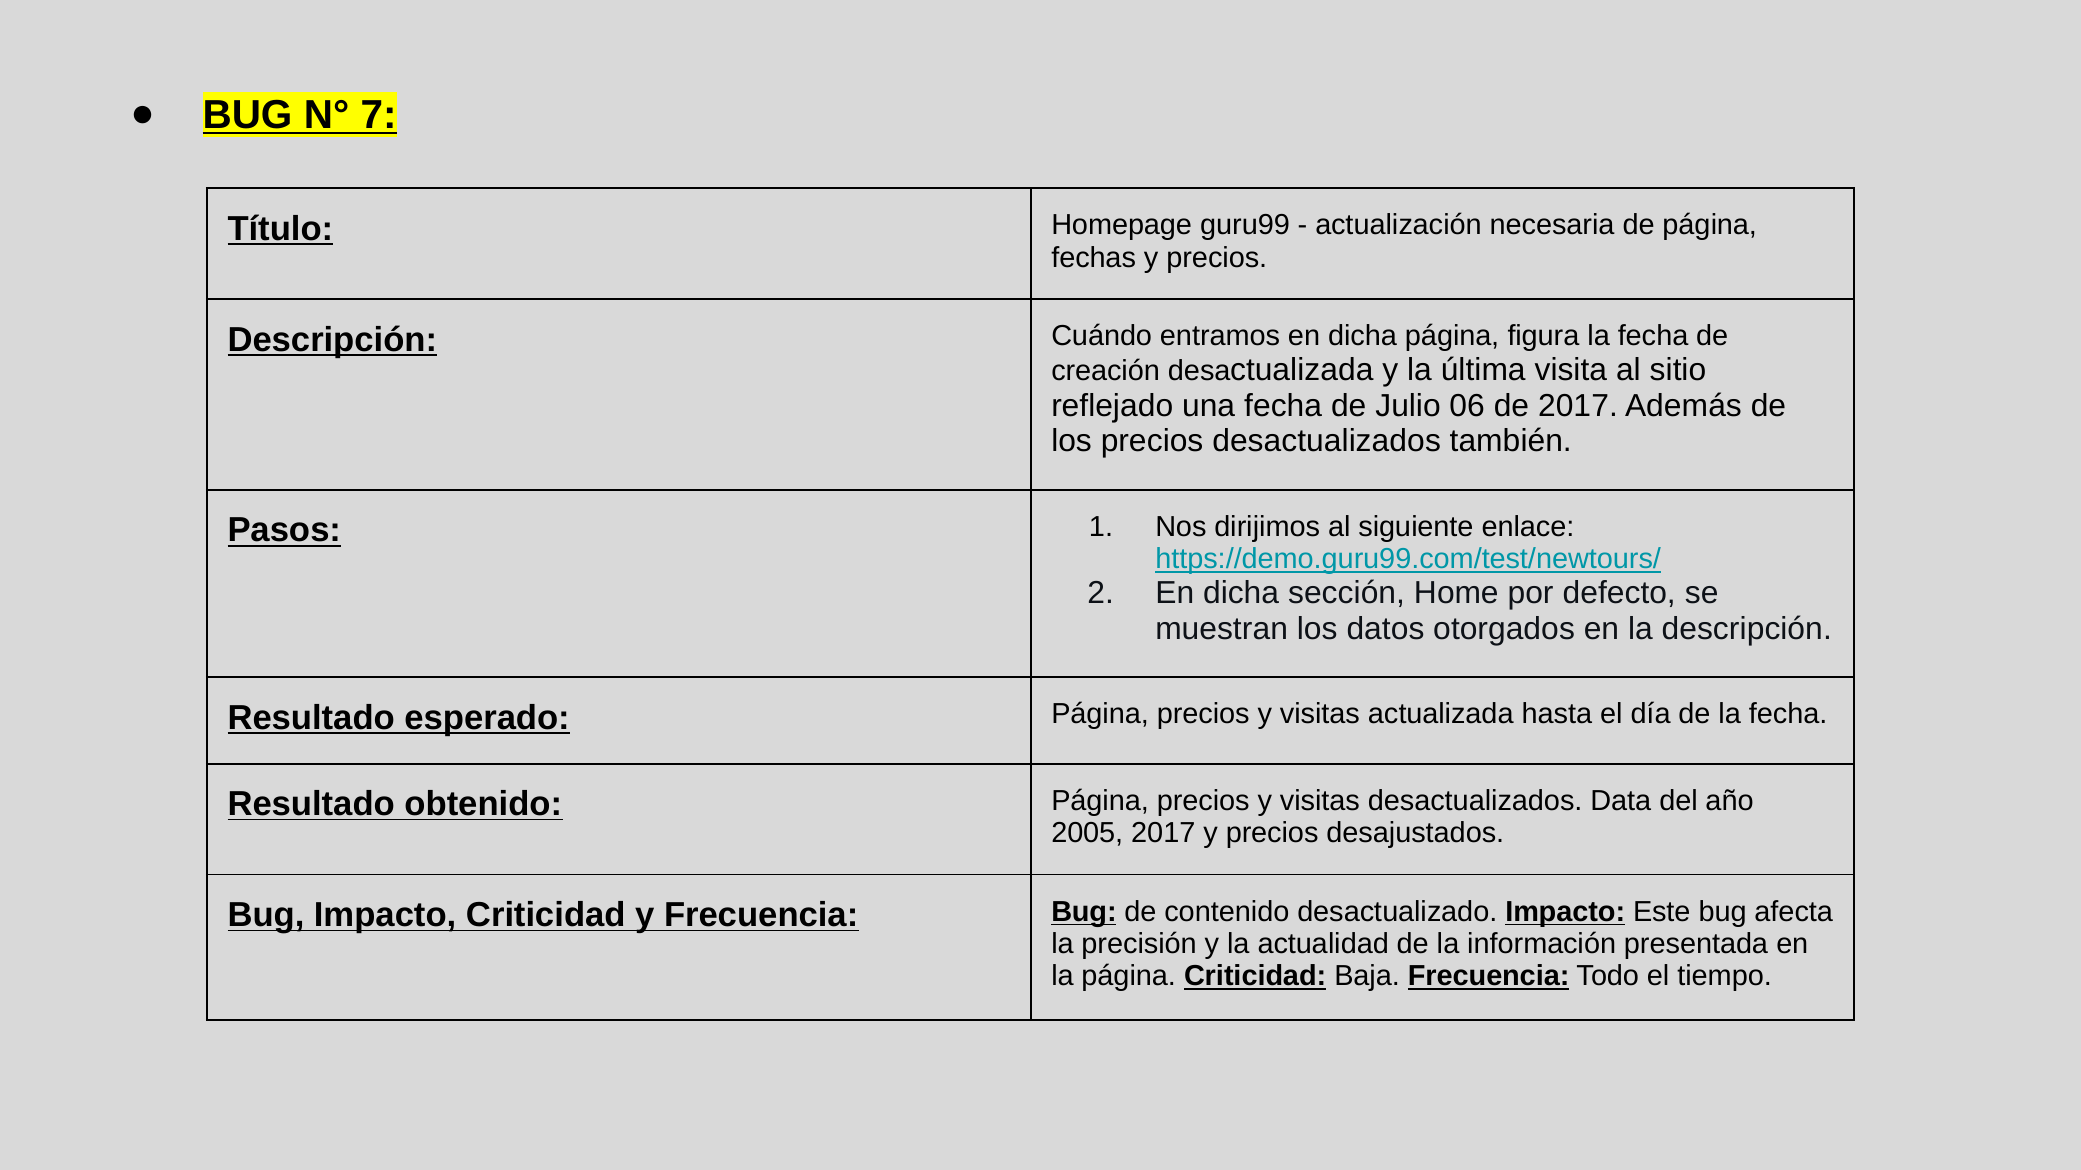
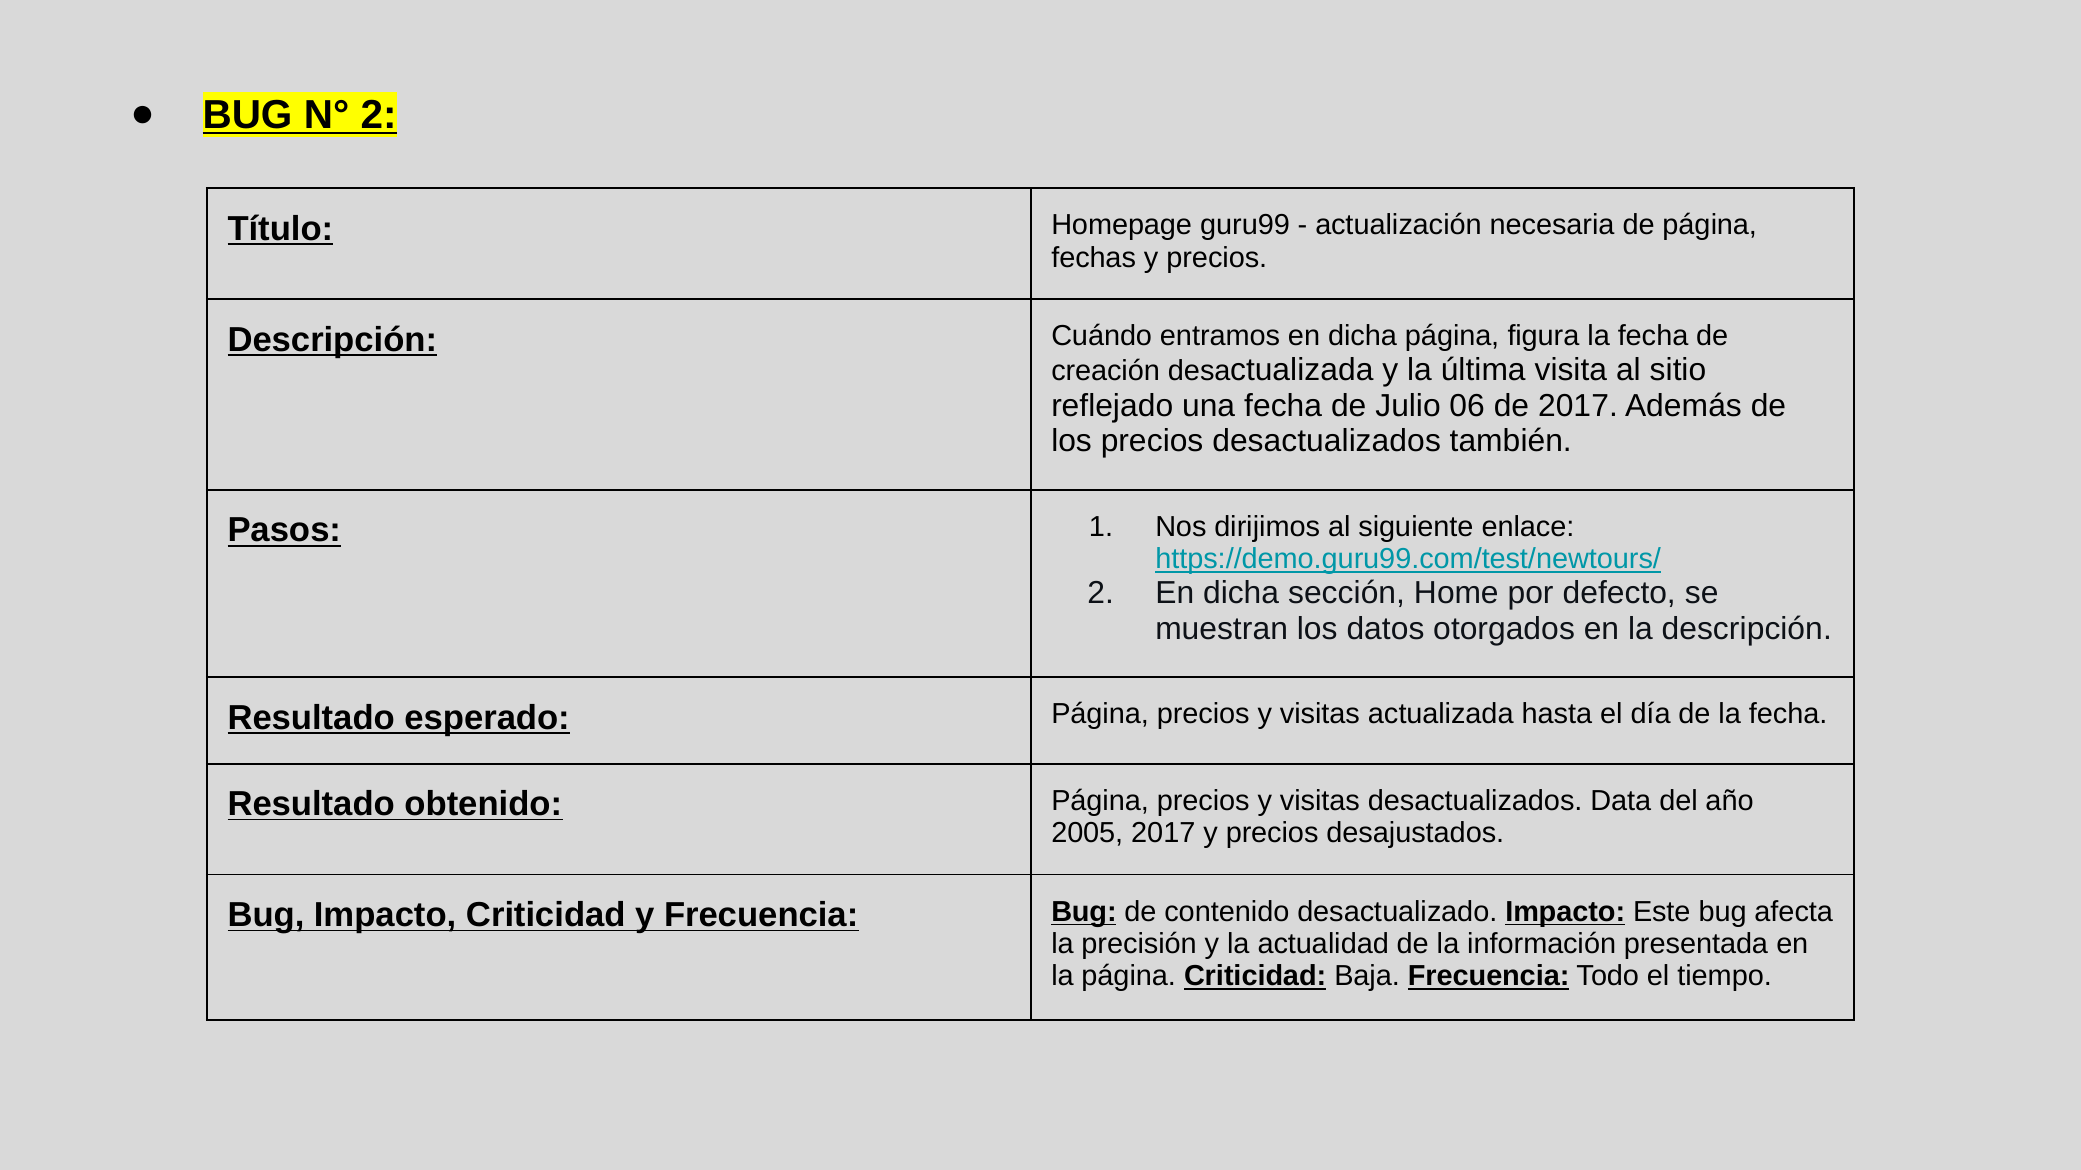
N° 7: 7 -> 2
